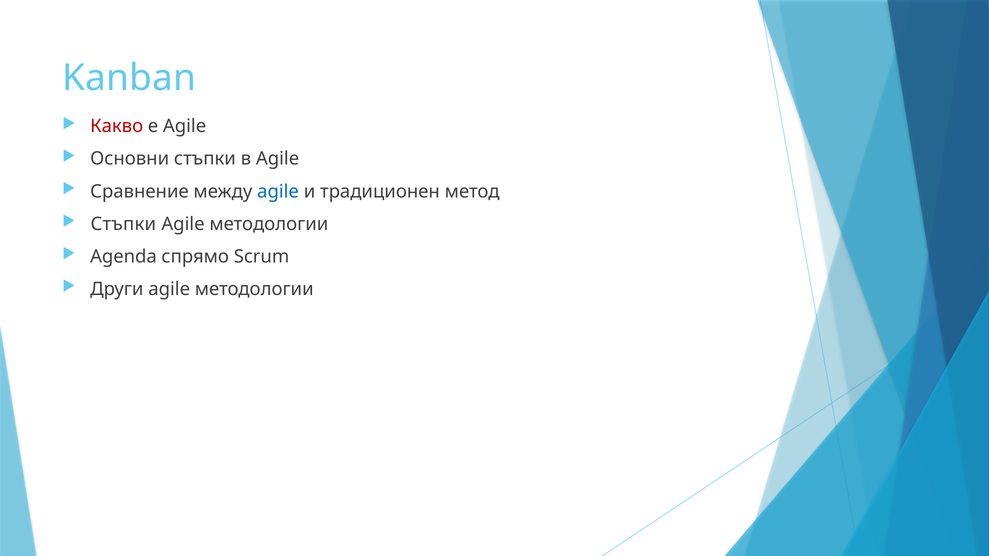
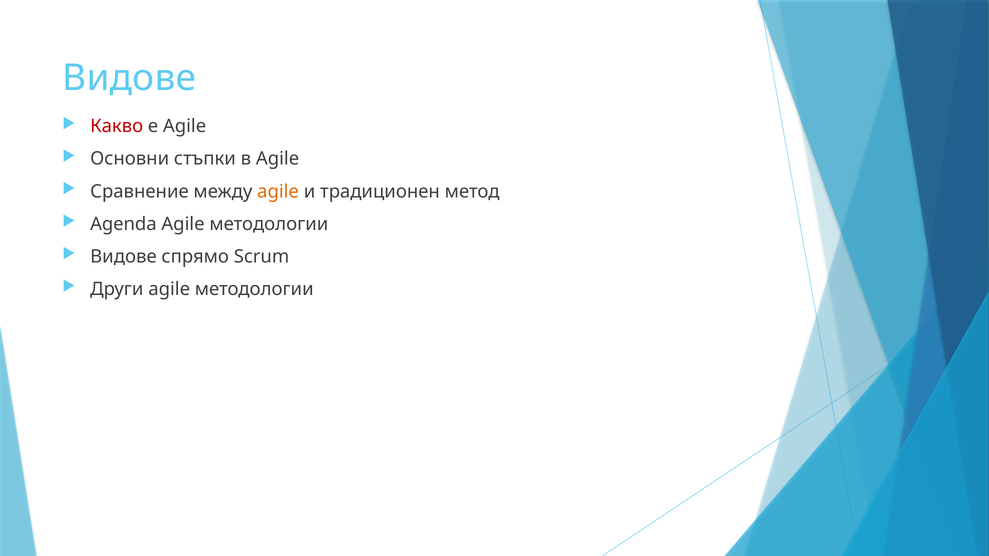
Kanban at (129, 78): Kanban -> Видове
agile at (278, 191) colour: blue -> orange
Стъпки at (123, 224): Стъпки -> Agenda
Agenda at (123, 257): Agenda -> Видове
